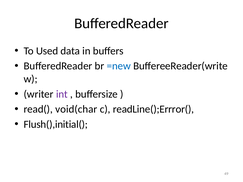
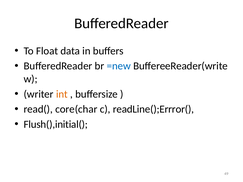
Used: Used -> Float
int colour: purple -> orange
void(char: void(char -> core(char
